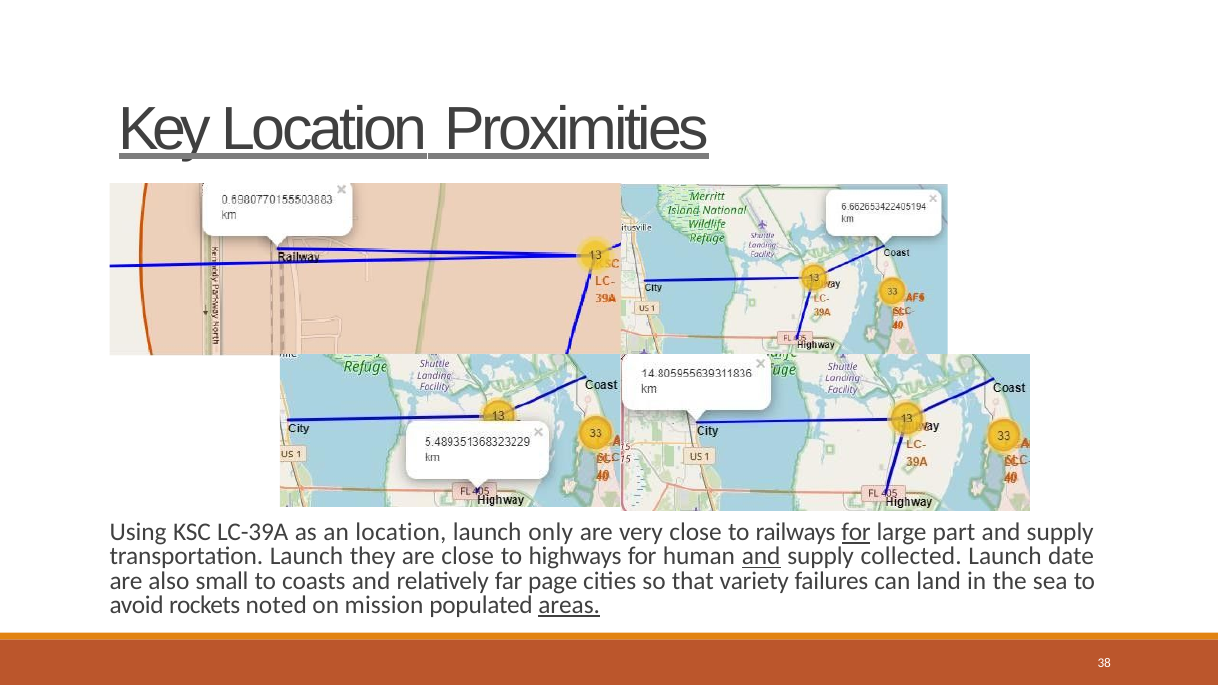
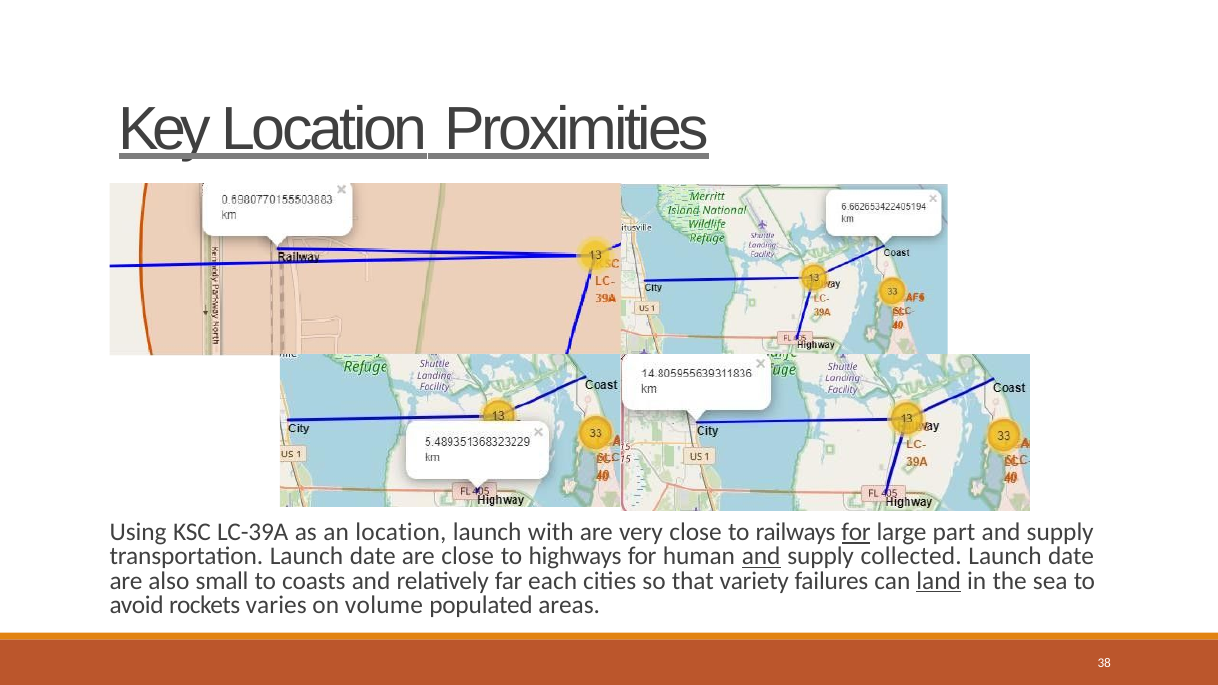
only: only -> with
transportation Launch they: they -> date
page: page -> each
land underline: none -> present
noted: noted -> varies
mission: mission -> volume
areas underline: present -> none
